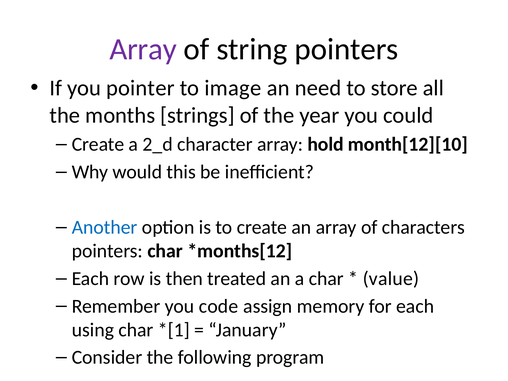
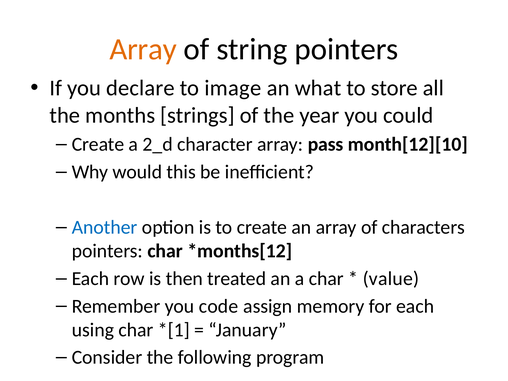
Array at (143, 49) colour: purple -> orange
pointer: pointer -> declare
need: need -> what
hold: hold -> pass
